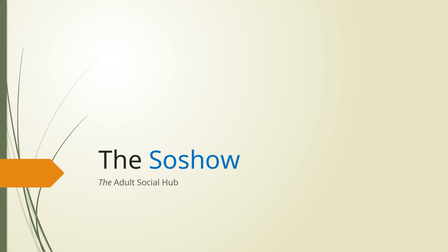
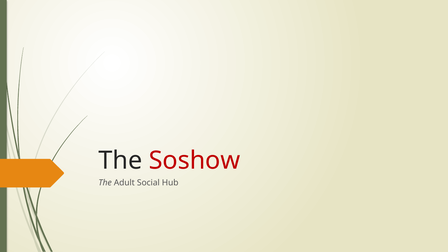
Soshow colour: blue -> red
